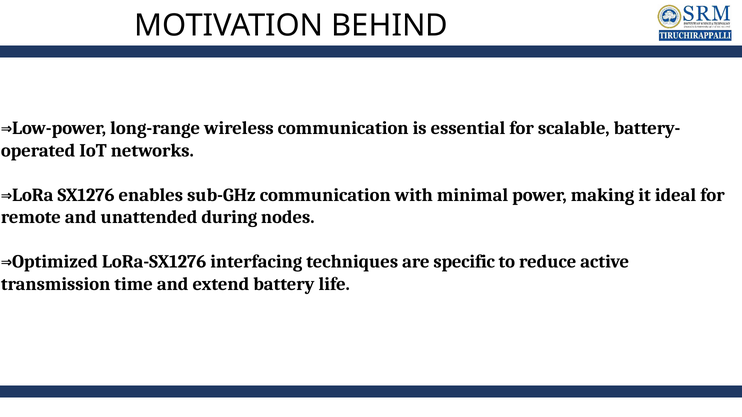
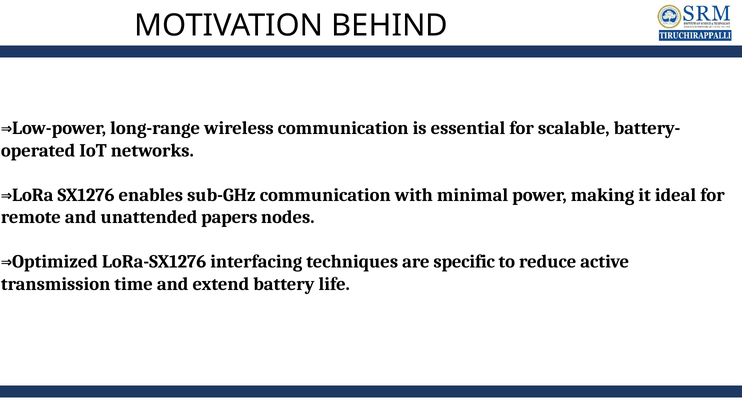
during: during -> papers
